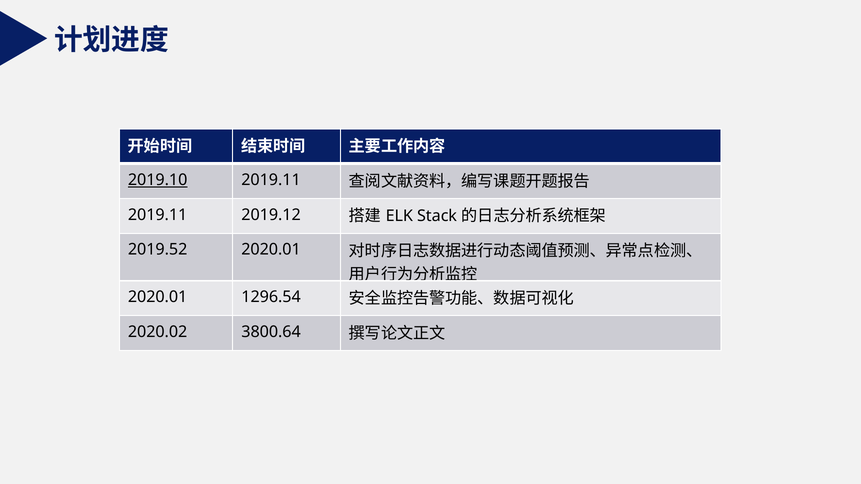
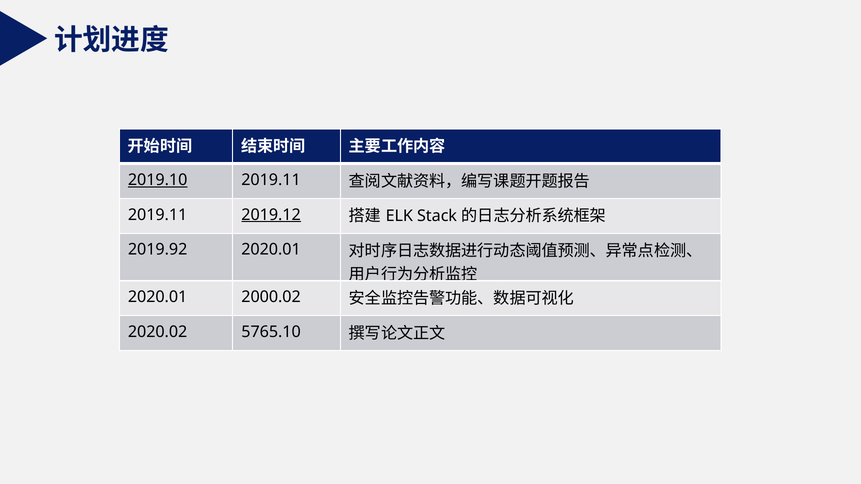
2019.12 underline: none -> present
2019.52: 2019.52 -> 2019.92
1296.54: 1296.54 -> 2000.02
3800.64: 3800.64 -> 5765.10
